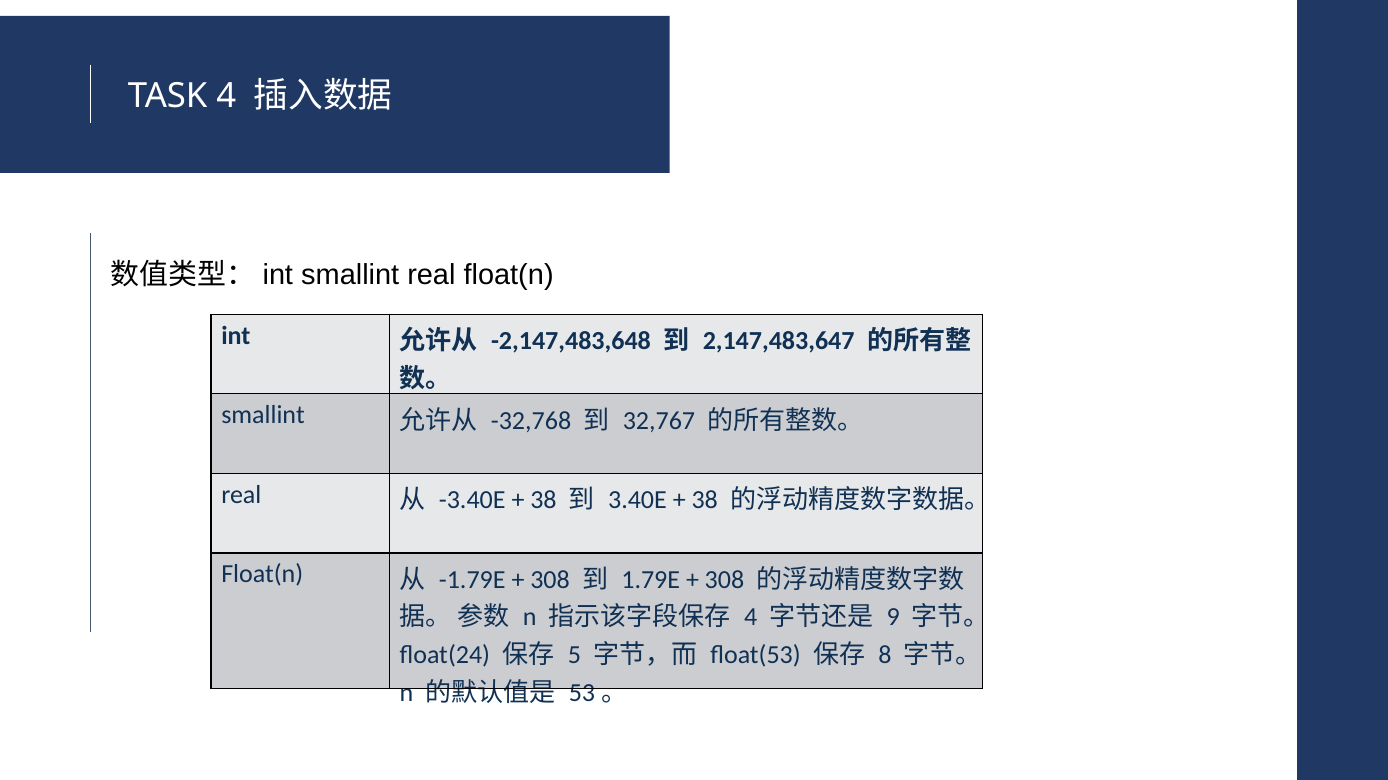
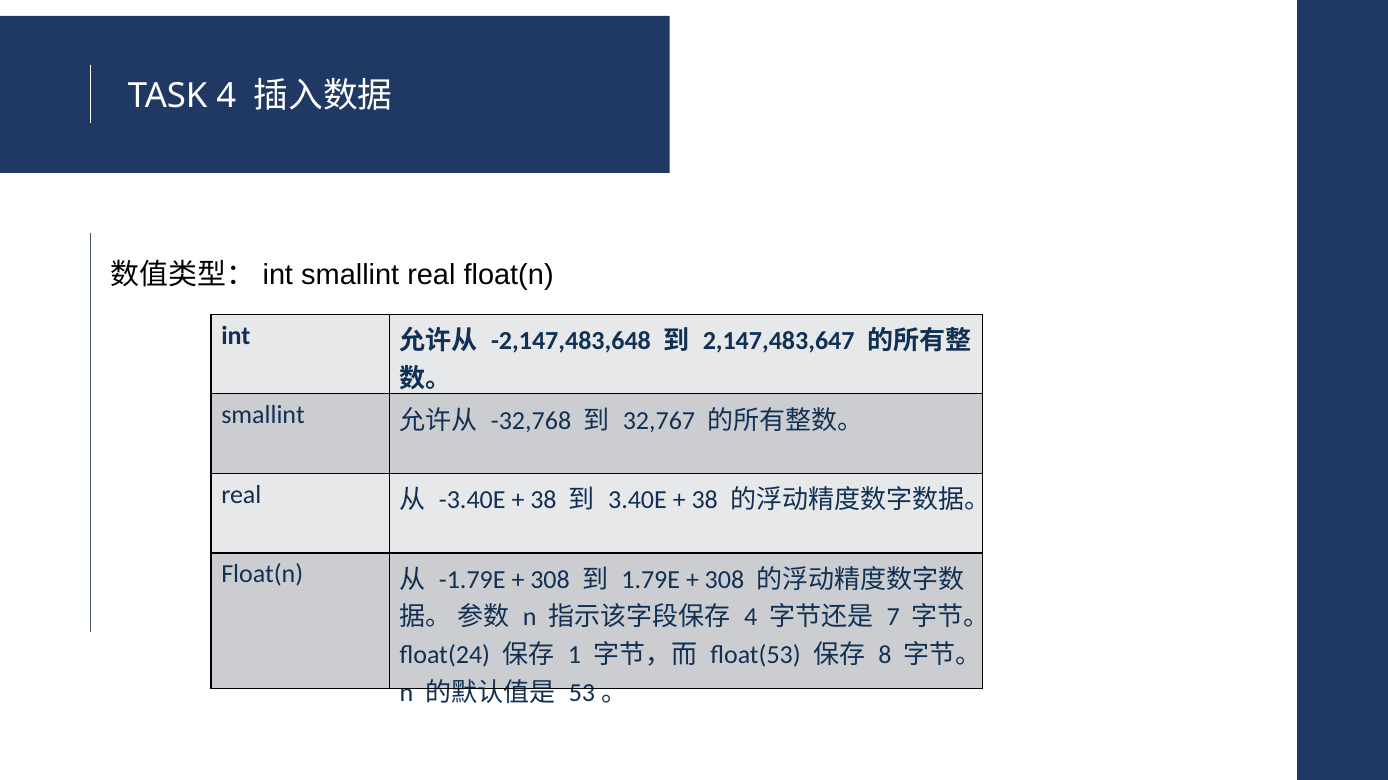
9: 9 -> 7
5: 5 -> 1
